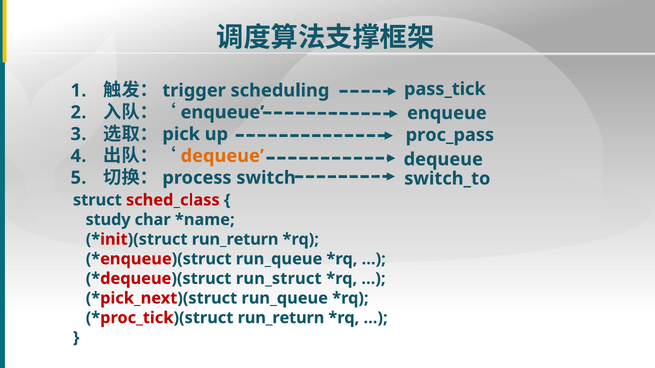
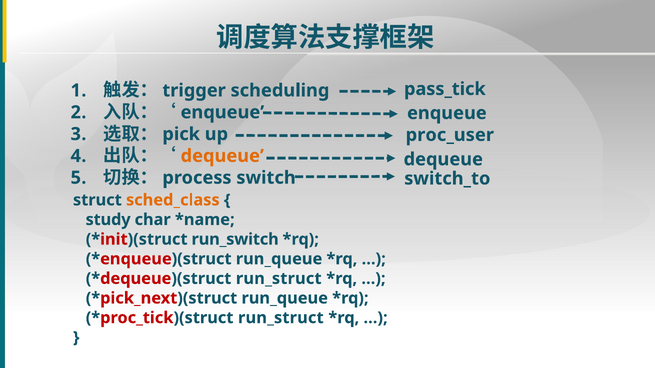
proc_pass: proc_pass -> proc_user
sched_class colour: red -> orange
run_return at (235, 240): run_return -> run_switch
run_return at (281, 318): run_return -> run_struct
